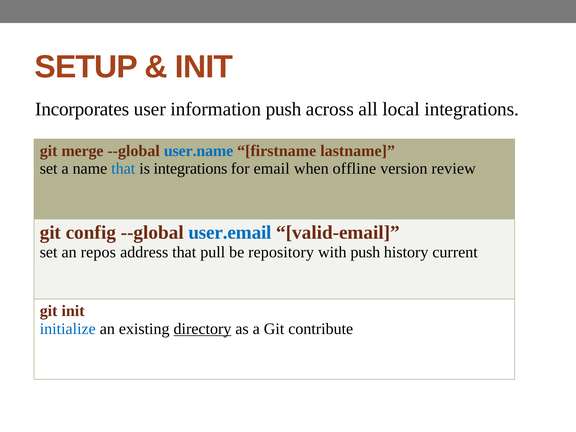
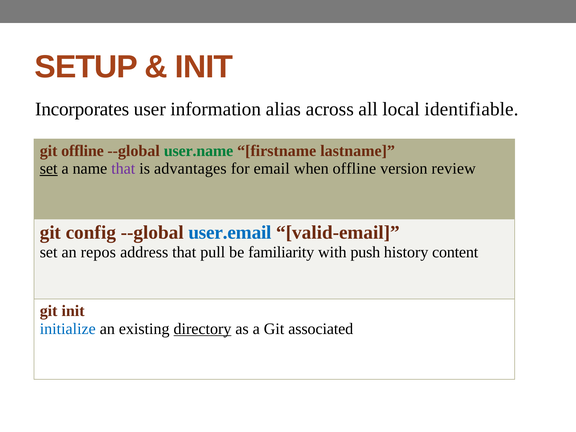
information push: push -> alias
local integrations: integrations -> identifiable
git merge: merge -> offline
user.name colour: blue -> green
set at (49, 169) underline: none -> present
that at (123, 169) colour: blue -> purple
is integrations: integrations -> advantages
repository: repository -> familiarity
current: current -> content
contribute: contribute -> associated
